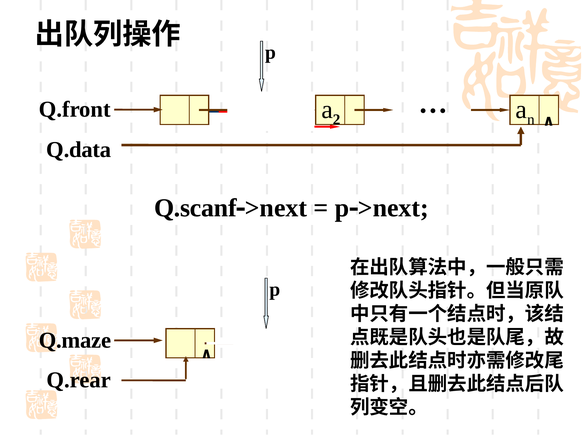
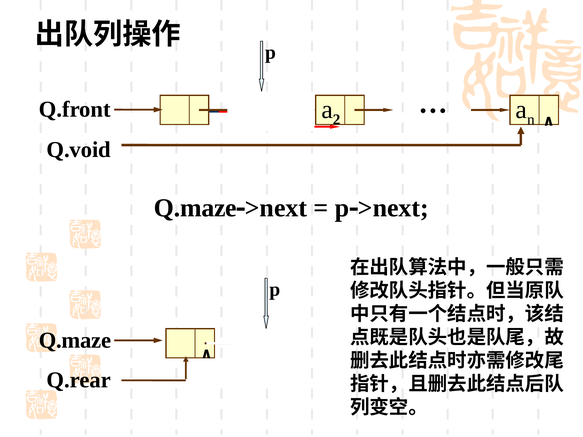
Q.data: Q.data -> Q.void
Q.scanf at (195, 208): Q.scanf -> Q.maze
